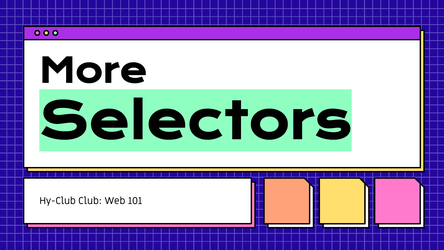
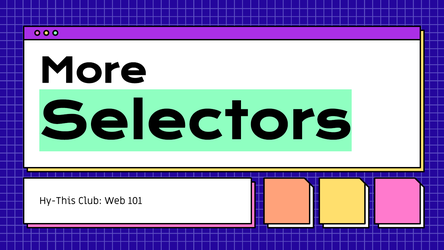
Hy-Club: Hy-Club -> Hy-This
